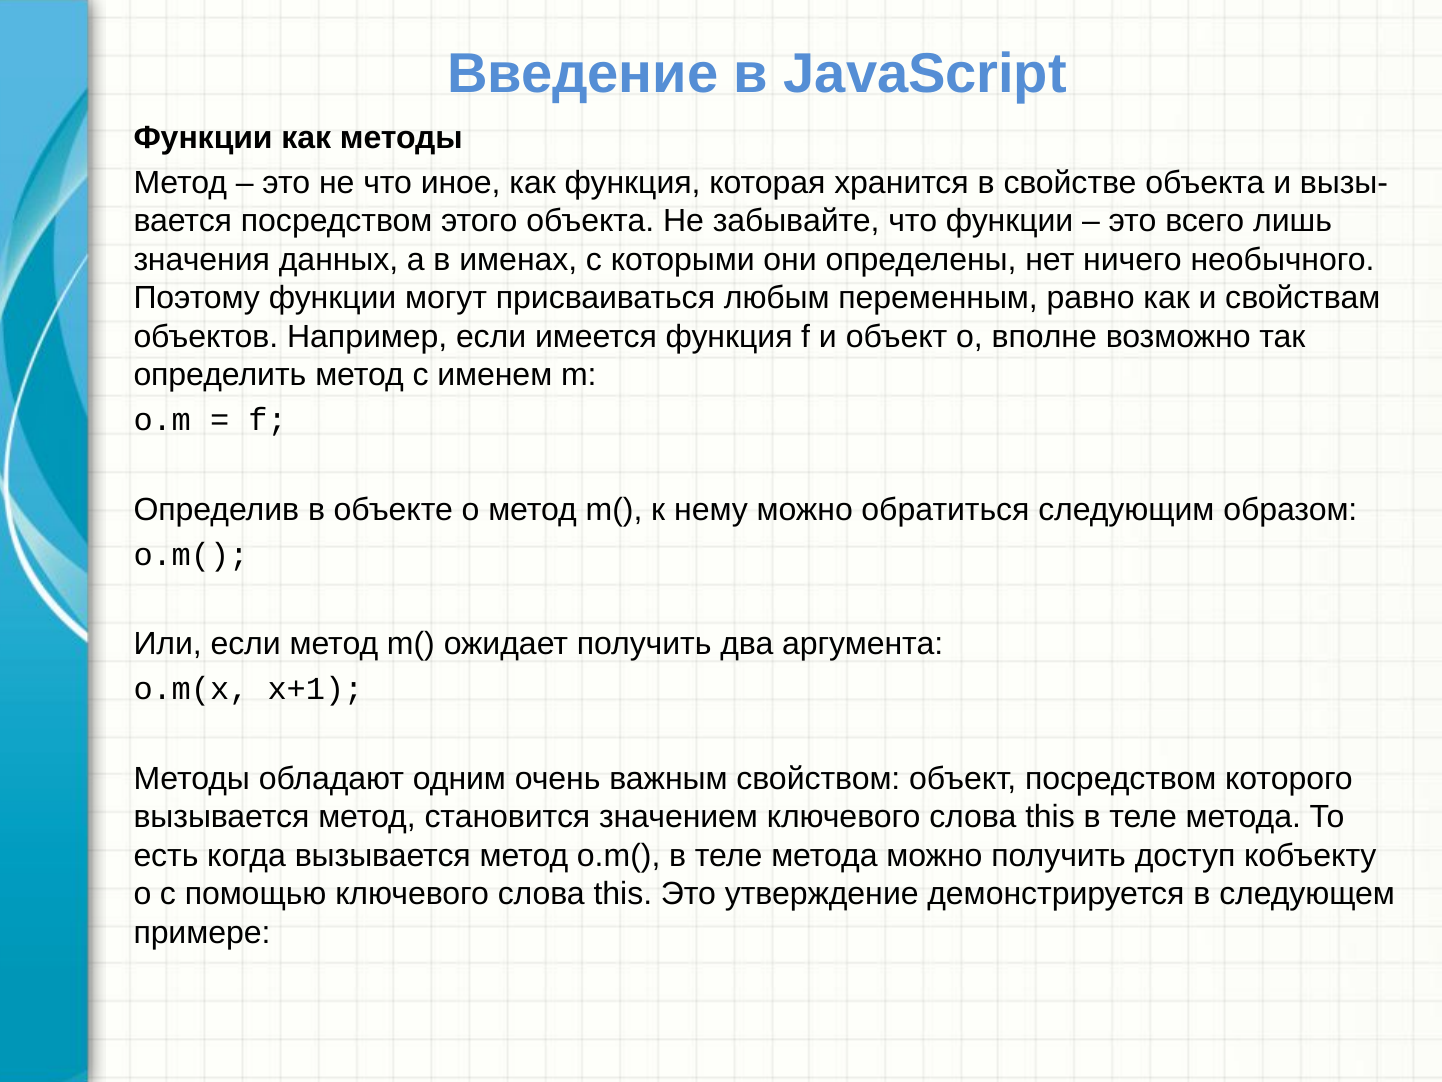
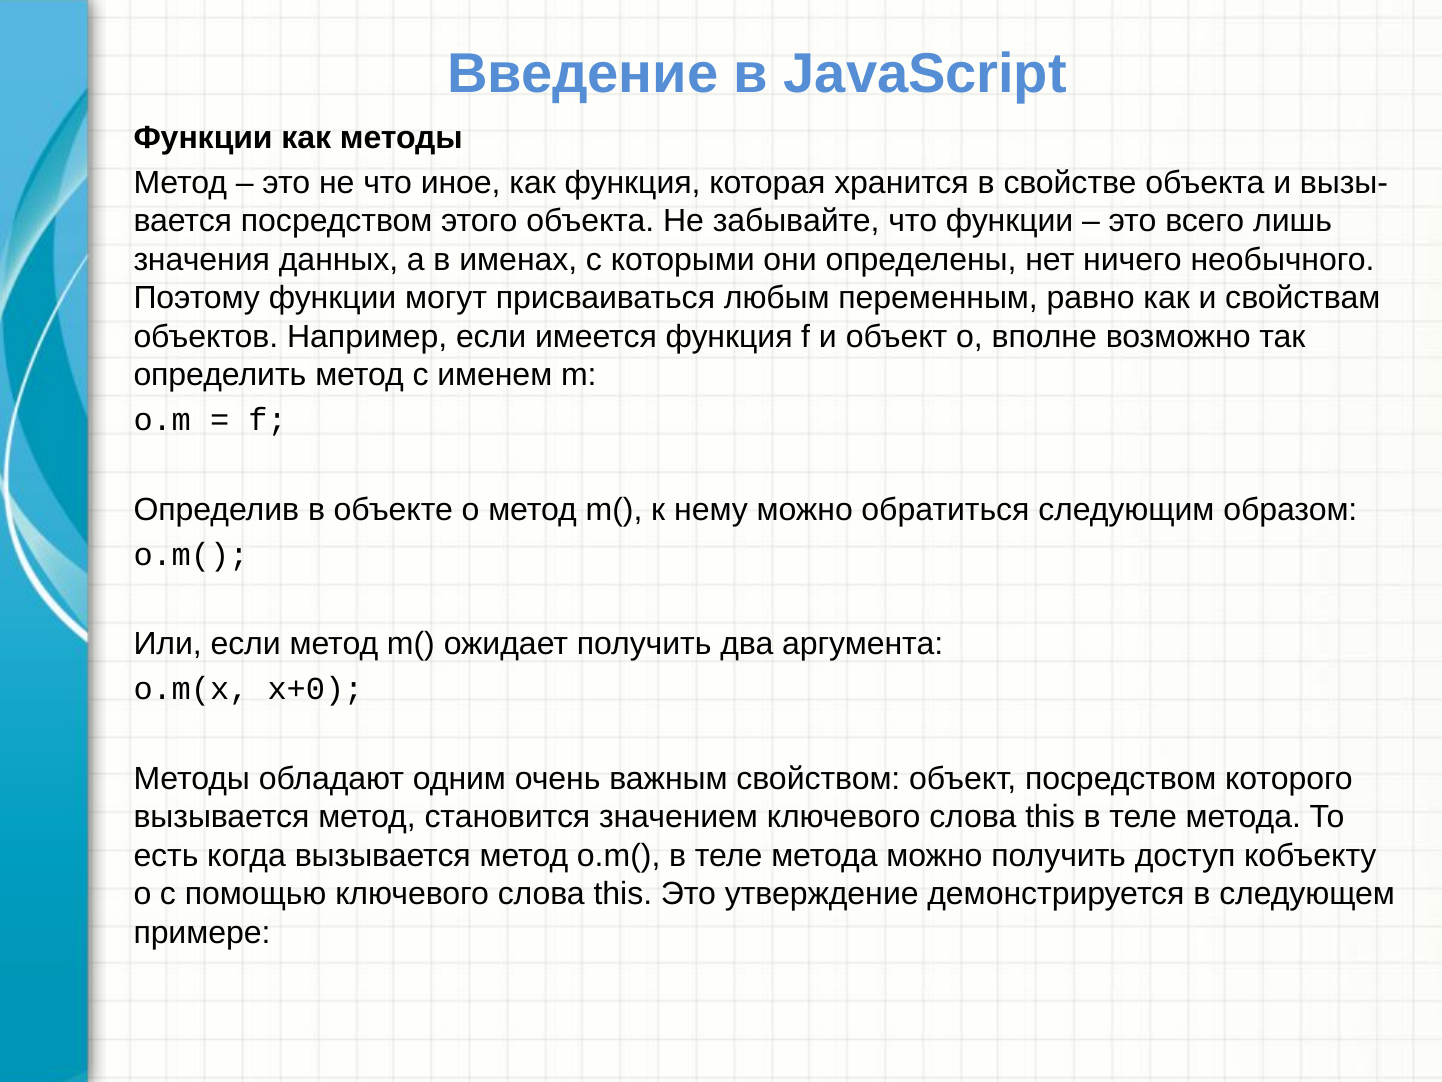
x+1: x+1 -> x+0
